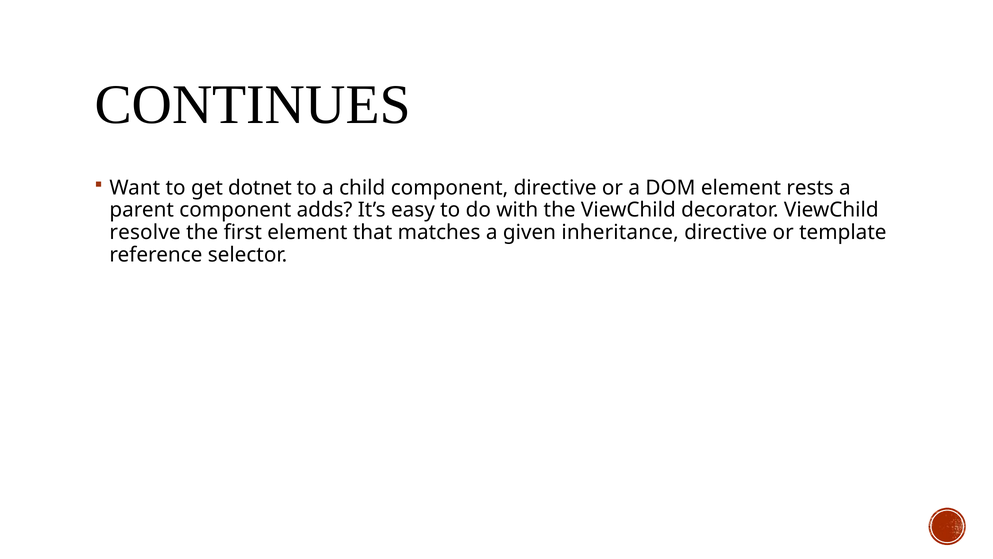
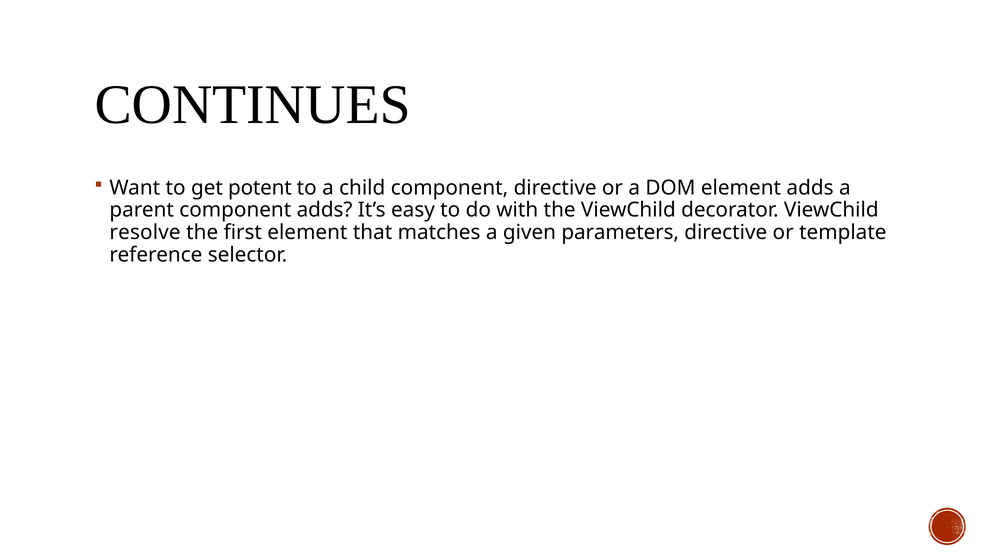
dotnet: dotnet -> potent
element rests: rests -> adds
inheritance: inheritance -> parameters
